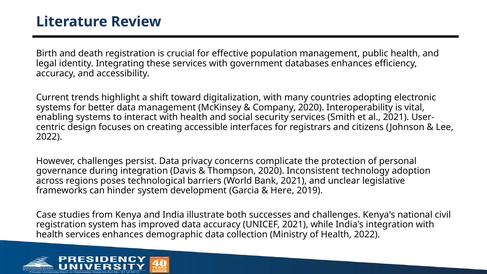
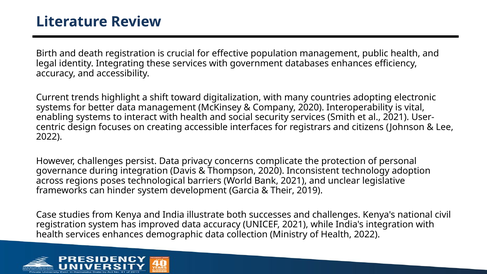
Here: Here -> Their
